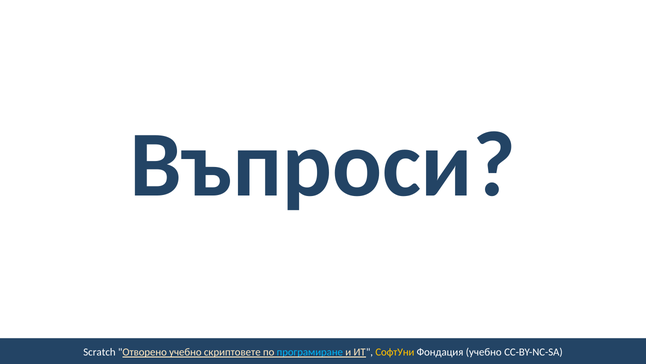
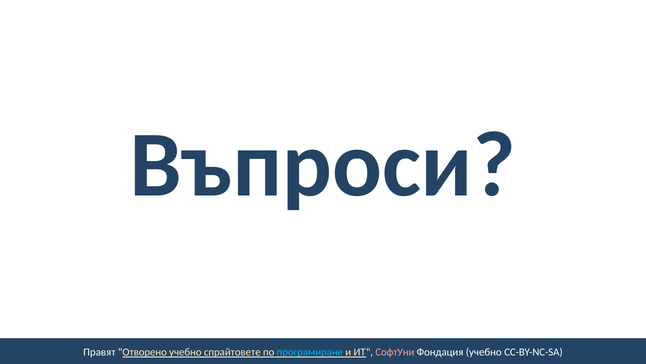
Scratch: Scratch -> Правят
скриптовете: скриптовете -> спрайтовете
СофтУни colour: yellow -> pink
